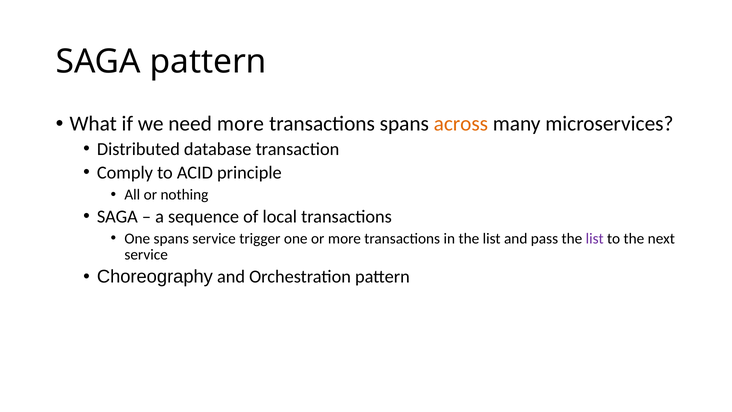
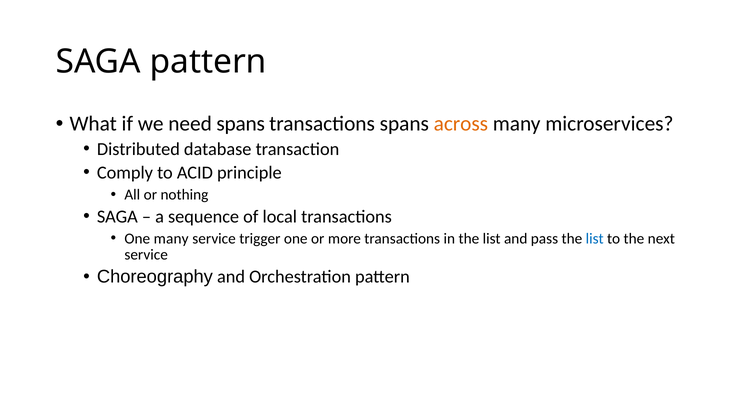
need more: more -> spans
One spans: spans -> many
list at (595, 238) colour: purple -> blue
